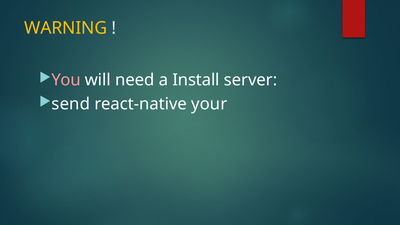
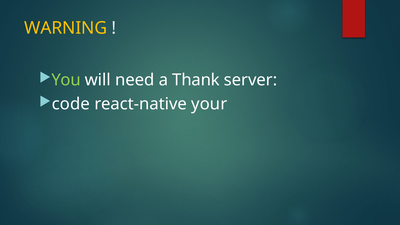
You colour: pink -> light green
Install: Install -> Thank
send: send -> code
